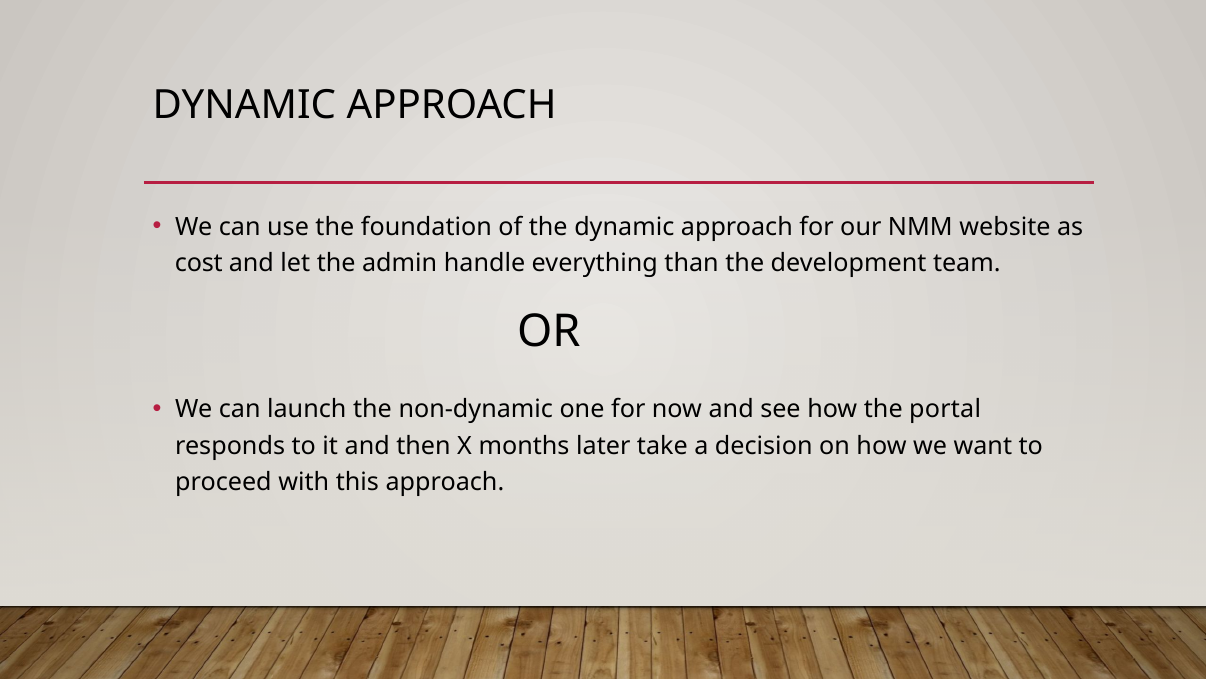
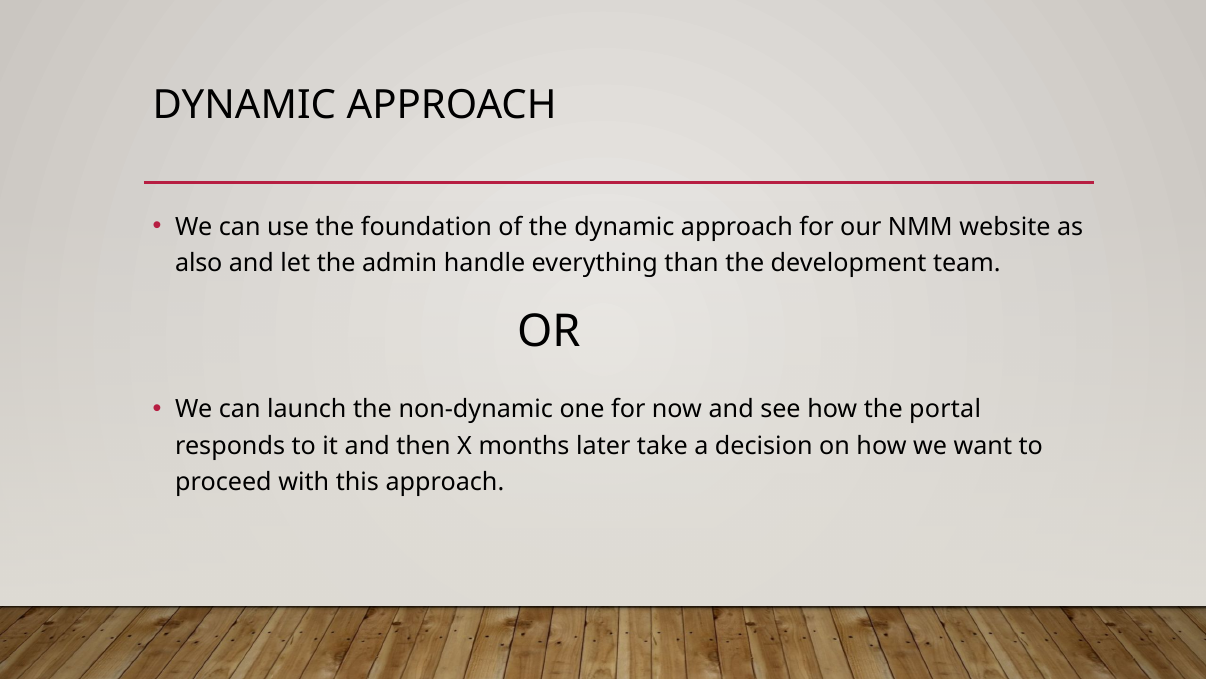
cost: cost -> also
